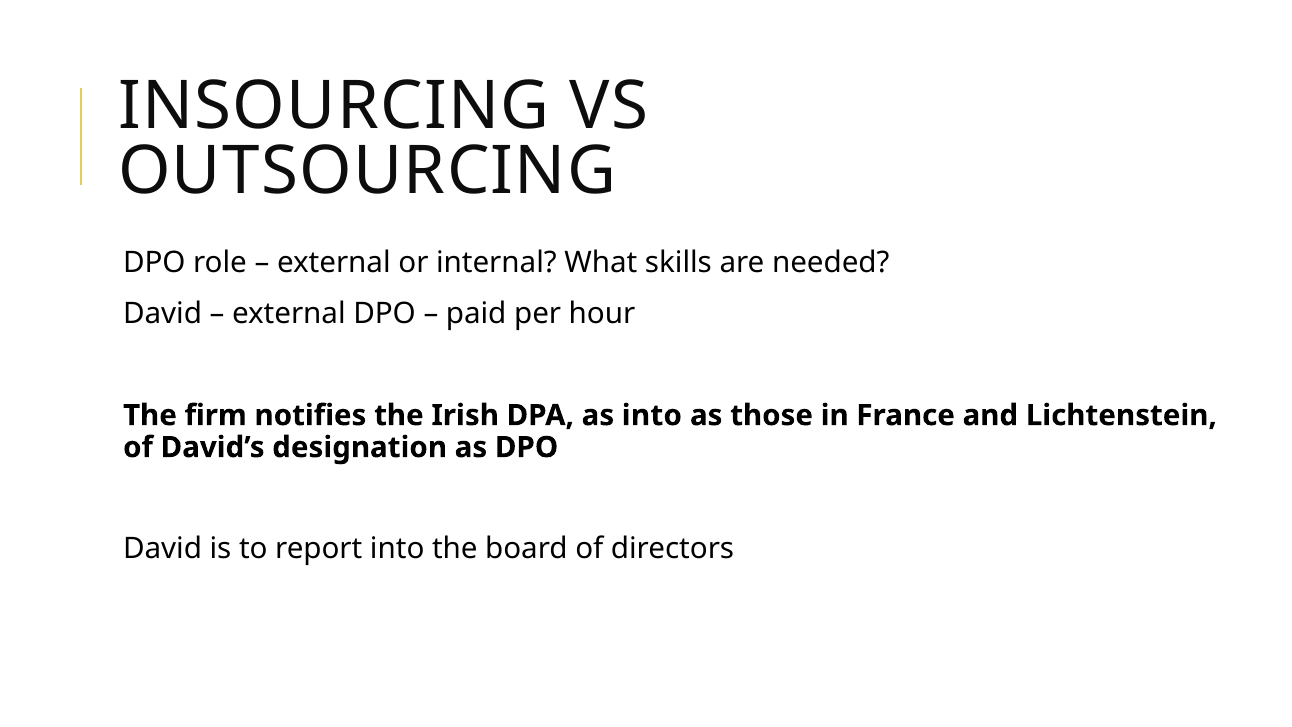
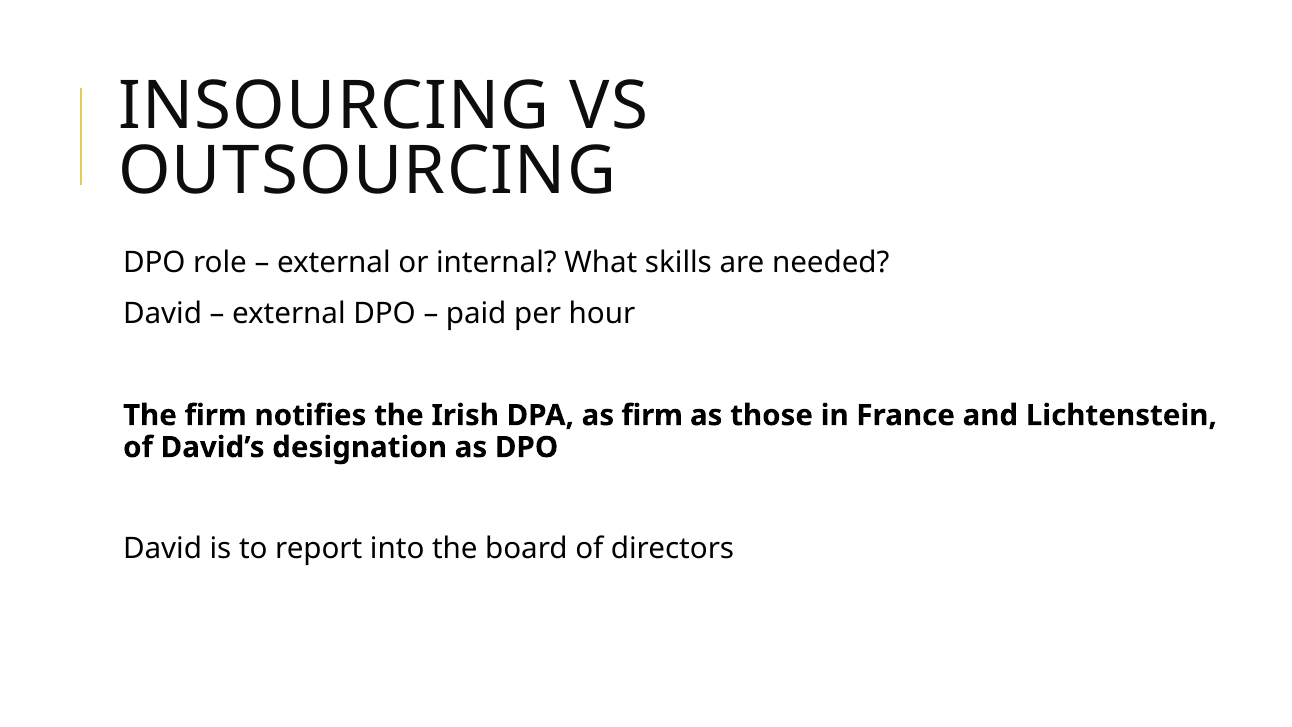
as into: into -> firm
